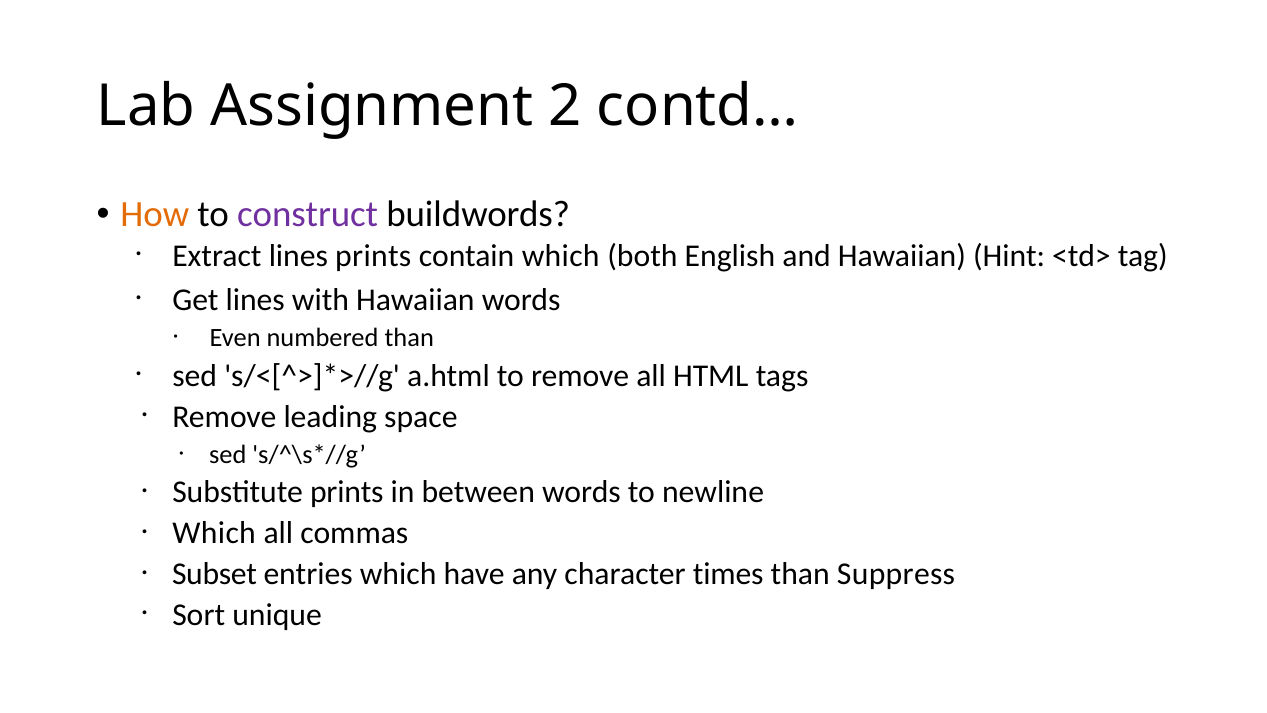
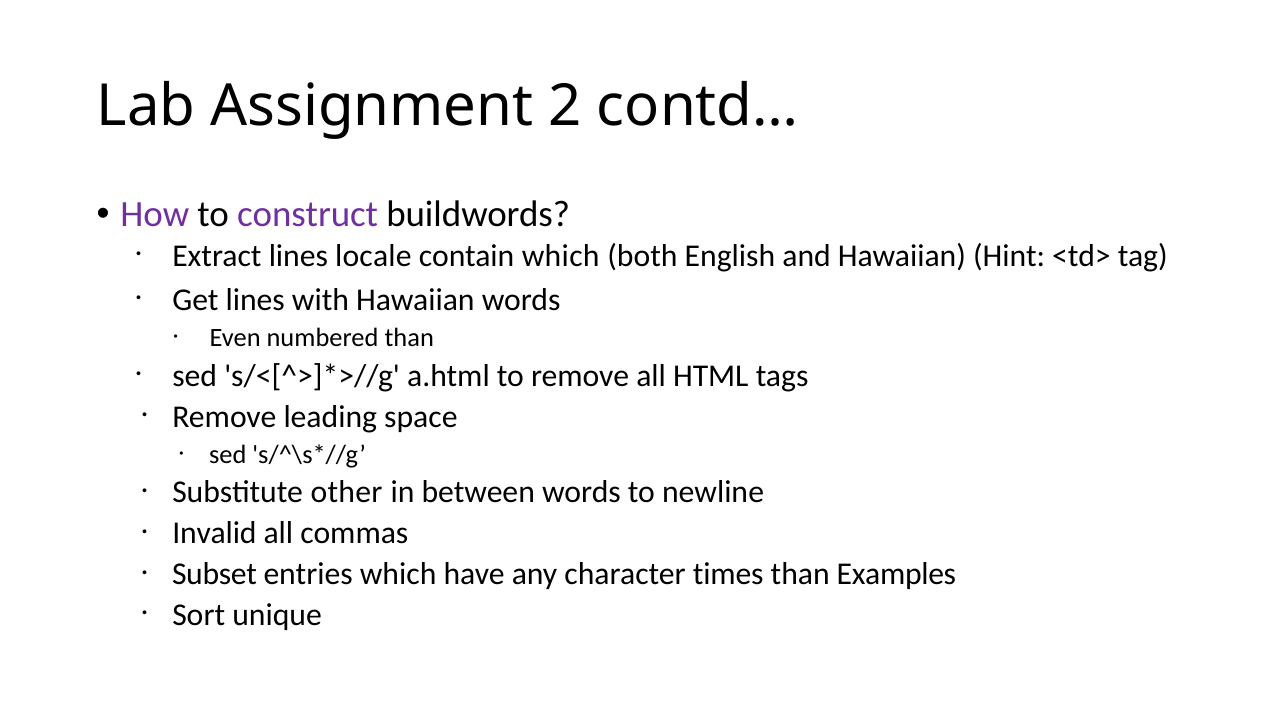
How colour: orange -> purple
lines prints: prints -> locale
Substitute prints: prints -> other
Which at (214, 533): Which -> Invalid
Suppress: Suppress -> Examples
